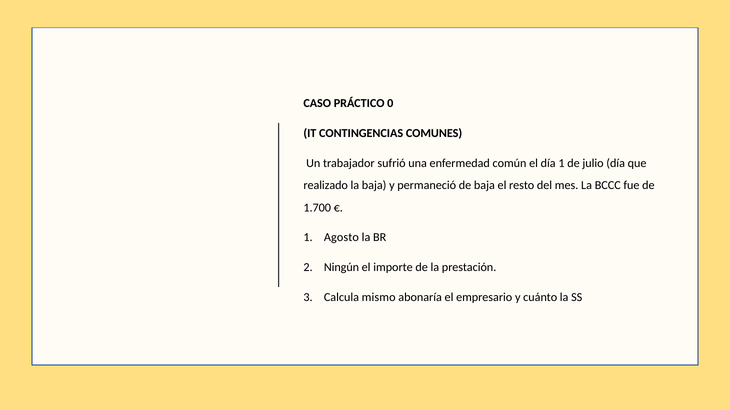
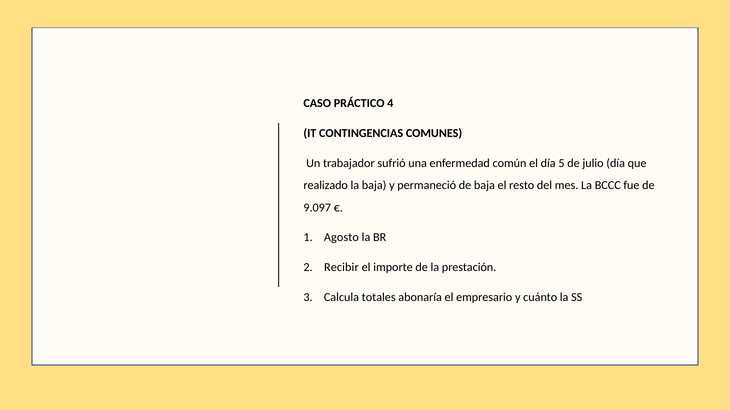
0: 0 -> 4
día 1: 1 -> 5
1.700: 1.700 -> 9.097
Ningún: Ningún -> Recibir
mismo: mismo -> totales
